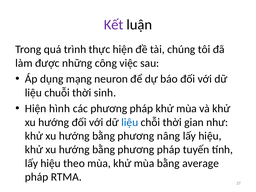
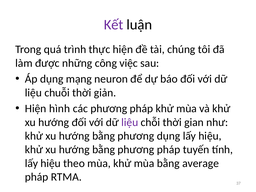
sinh: sinh -> giản
liệu at (130, 122) colour: blue -> purple
phương nâng: nâng -> dụng
